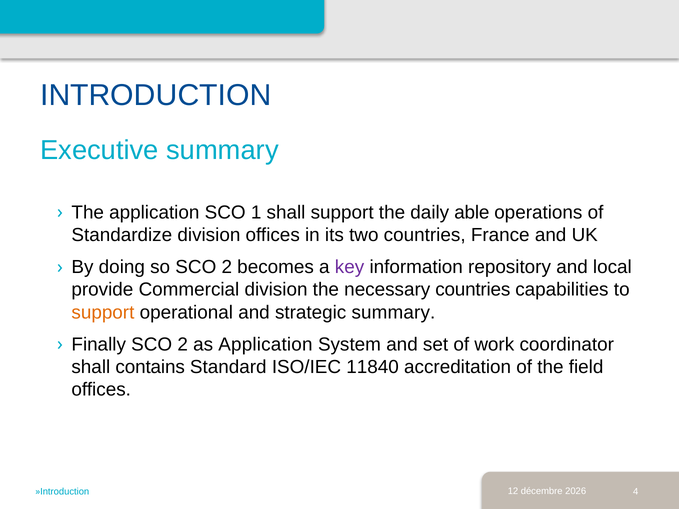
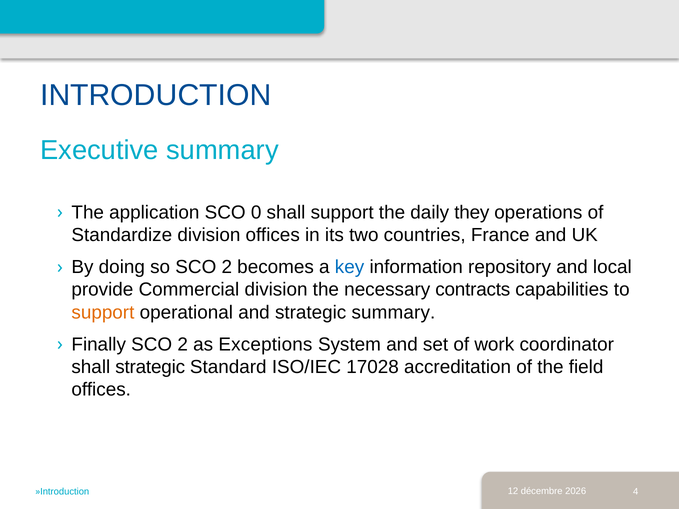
1: 1 -> 0
able: able -> they
key colour: purple -> blue
necessary countries: countries -> contracts
as Application: Application -> Exceptions
shall contains: contains -> strategic
11840: 11840 -> 17028
